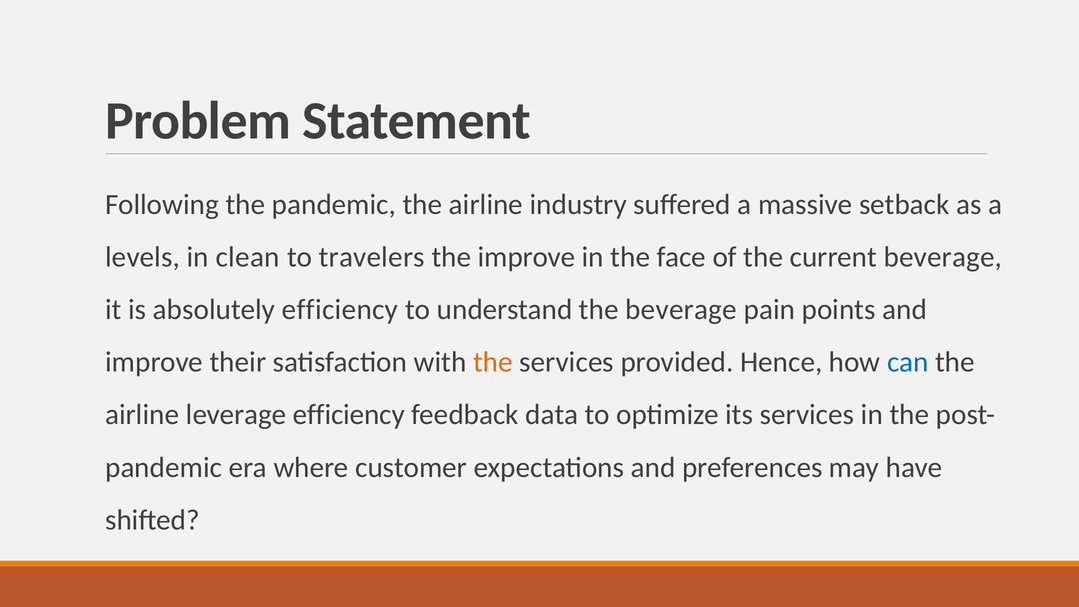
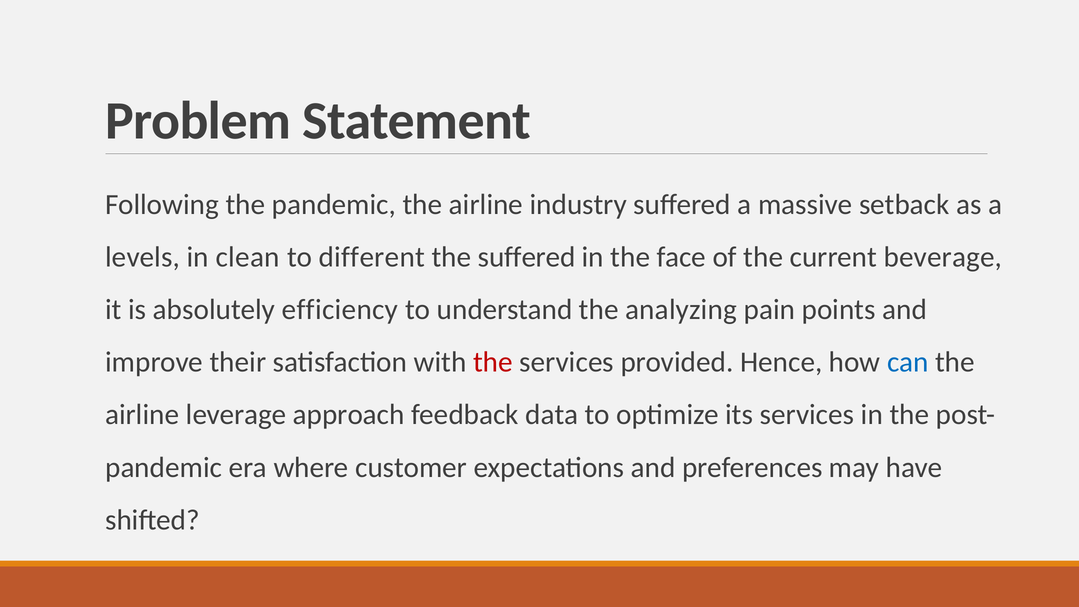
travelers: travelers -> different
the improve: improve -> suffered
the beverage: beverage -> analyzing
the at (493, 362) colour: orange -> red
leverage efficiency: efficiency -> approach
